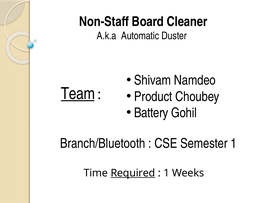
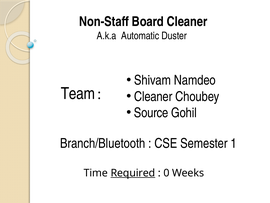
Team underline: present -> none
Product at (153, 96): Product -> Cleaner
Battery: Battery -> Source
1 at (166, 173): 1 -> 0
